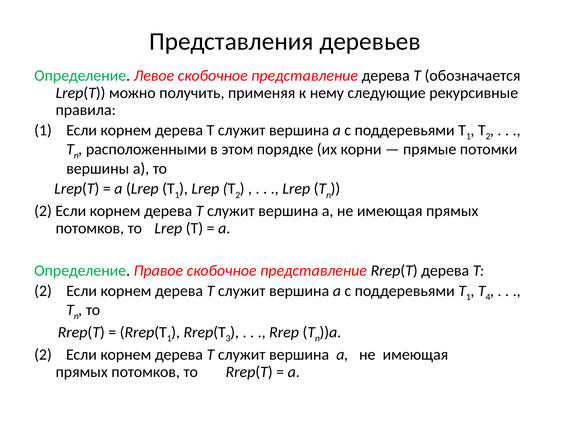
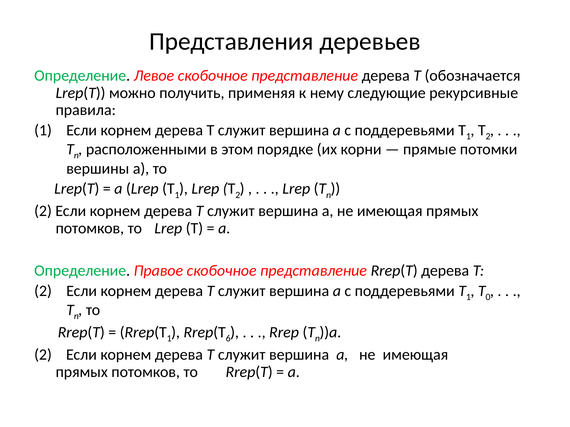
4: 4 -> 0
3: 3 -> 6
